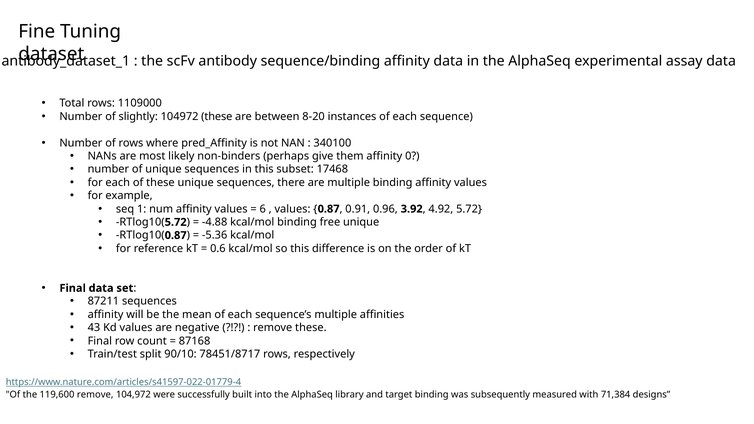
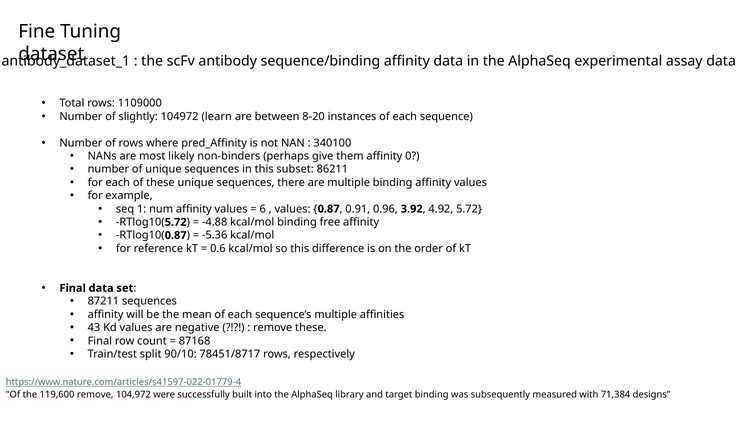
104972 these: these -> learn
17468: 17468 -> 86211
free unique: unique -> affinity
